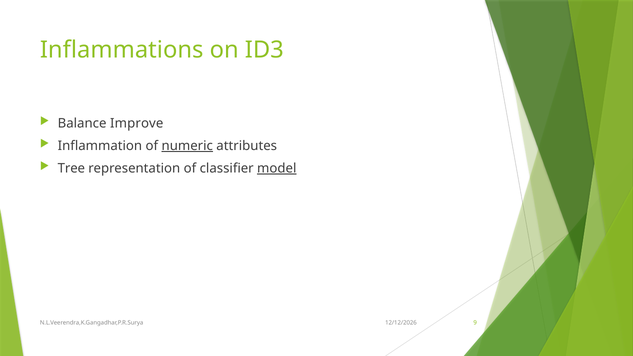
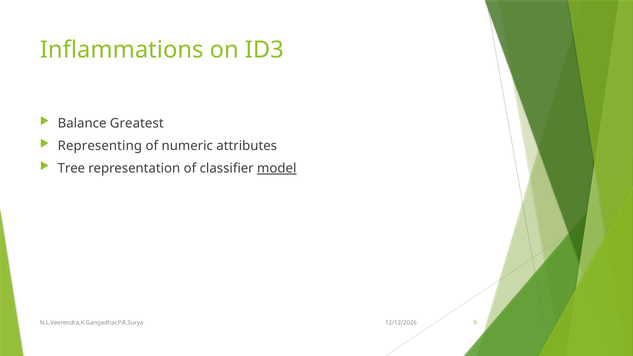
Improve: Improve -> Greatest
Inflammation: Inflammation -> Representing
numeric underline: present -> none
